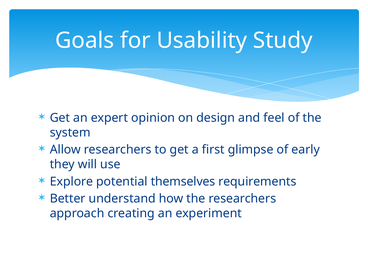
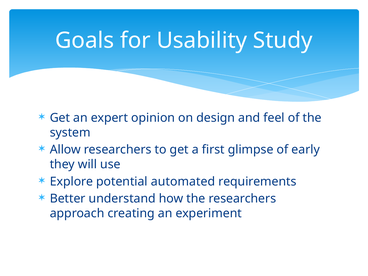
themselves: themselves -> automated
